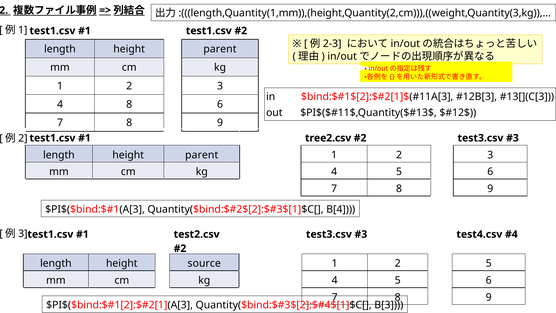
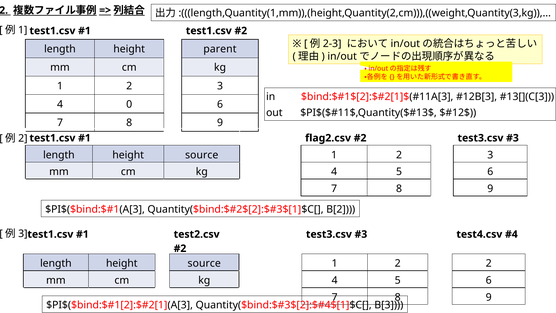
4 8: 8 -> 0
tree2.csv: tree2.csv -> flag2.csv
parent at (202, 155): parent -> source
B[4: B[4 -> B[2
2 5: 5 -> 2
